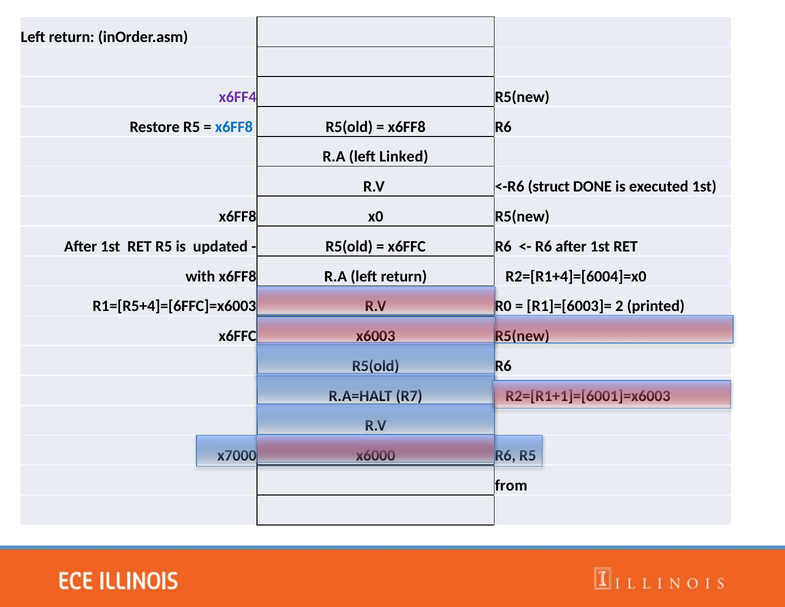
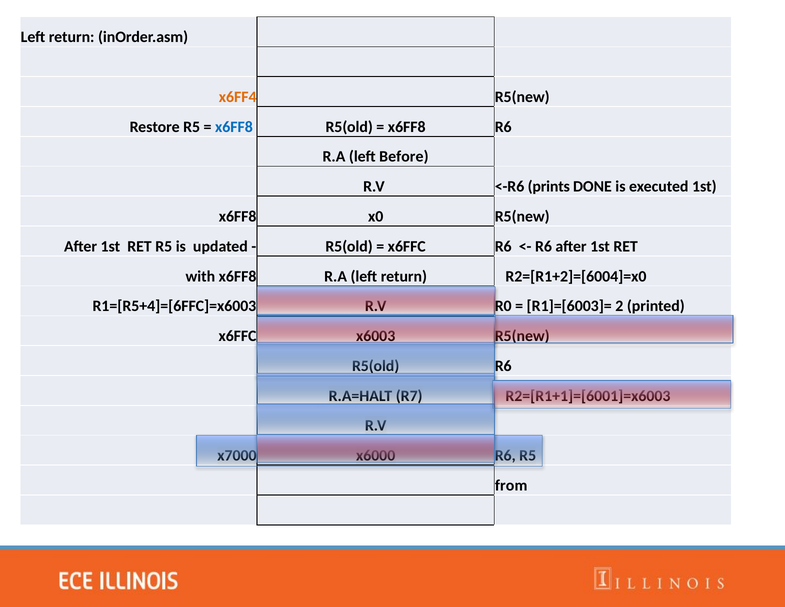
x6FF4 colour: purple -> orange
Linked: Linked -> Before
struct: struct -> prints
R2=[R1+4]=[6004]=x0: R2=[R1+4]=[6004]=x0 -> R2=[R1+2]=[6004]=x0
